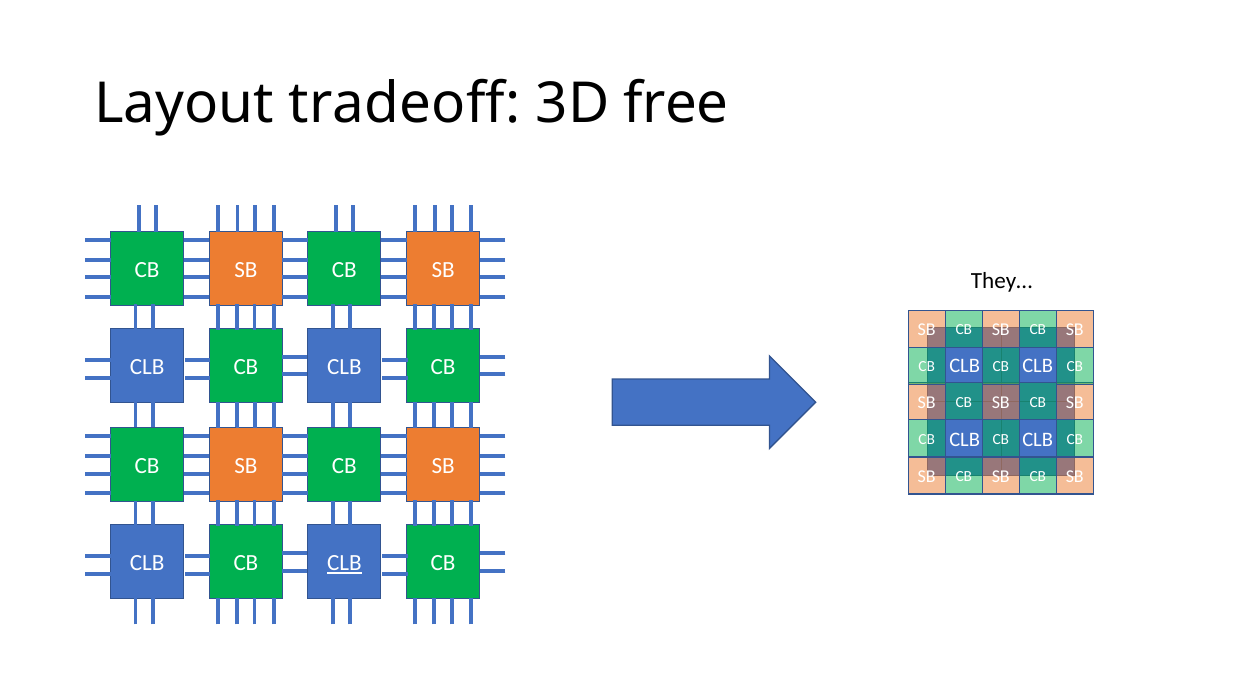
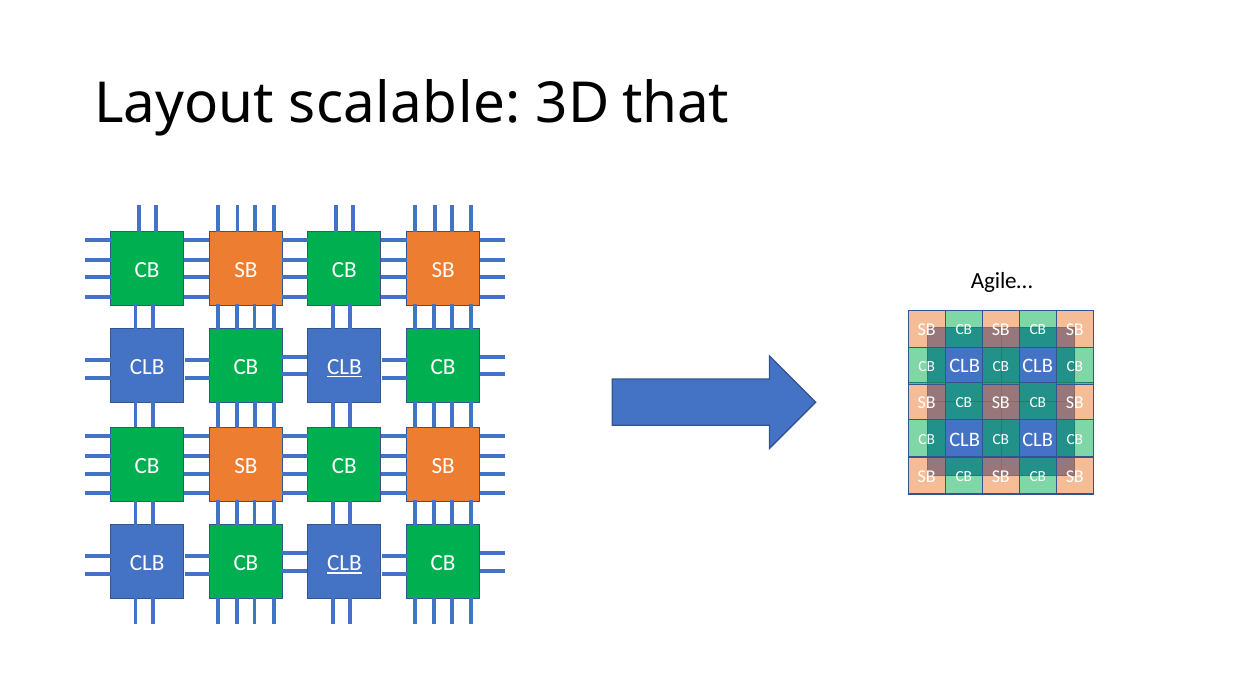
tradeoff: tradeoff -> scalable
free: free -> that
They…: They… -> Agile…
CLB at (344, 367) underline: none -> present
